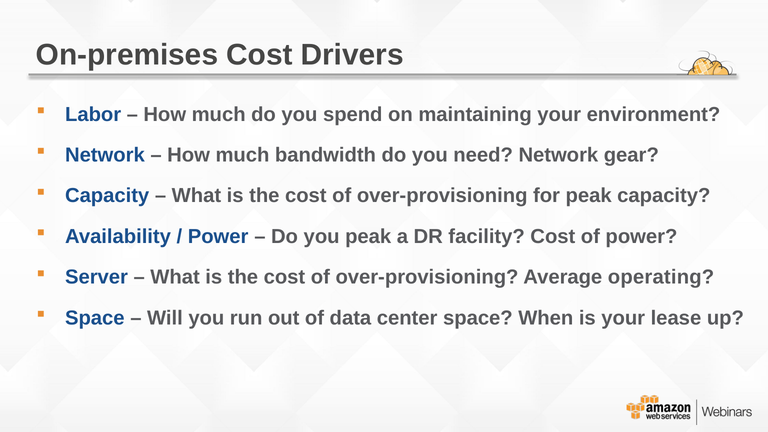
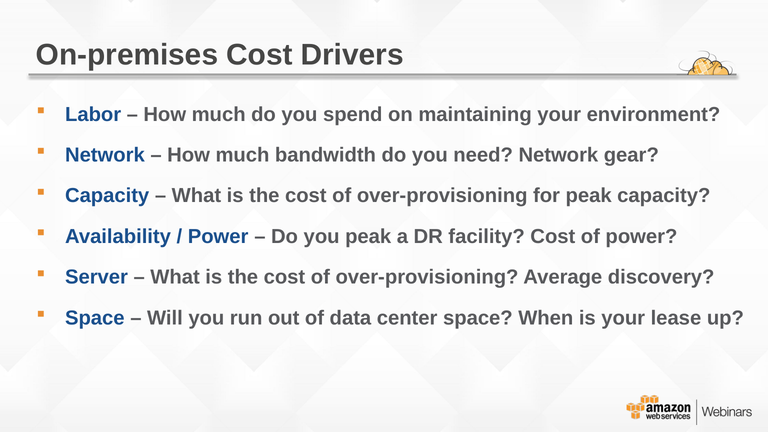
operating: operating -> discovery
